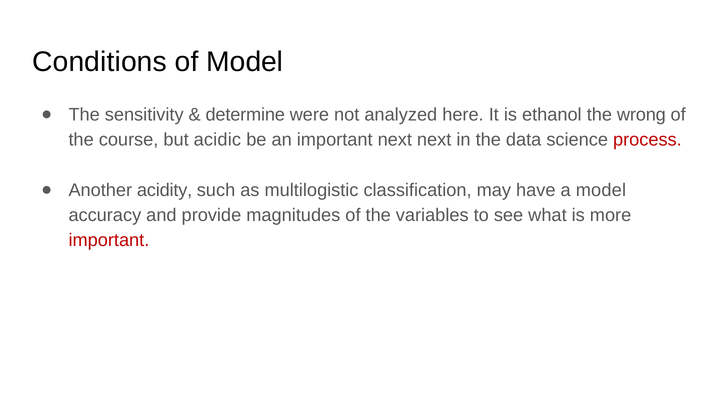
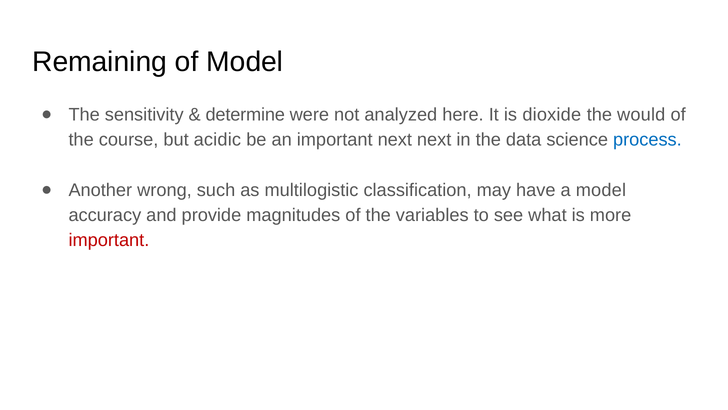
Conditions: Conditions -> Remaining
ethanol: ethanol -> dioxide
wrong: wrong -> would
process colour: red -> blue
acidity: acidity -> wrong
